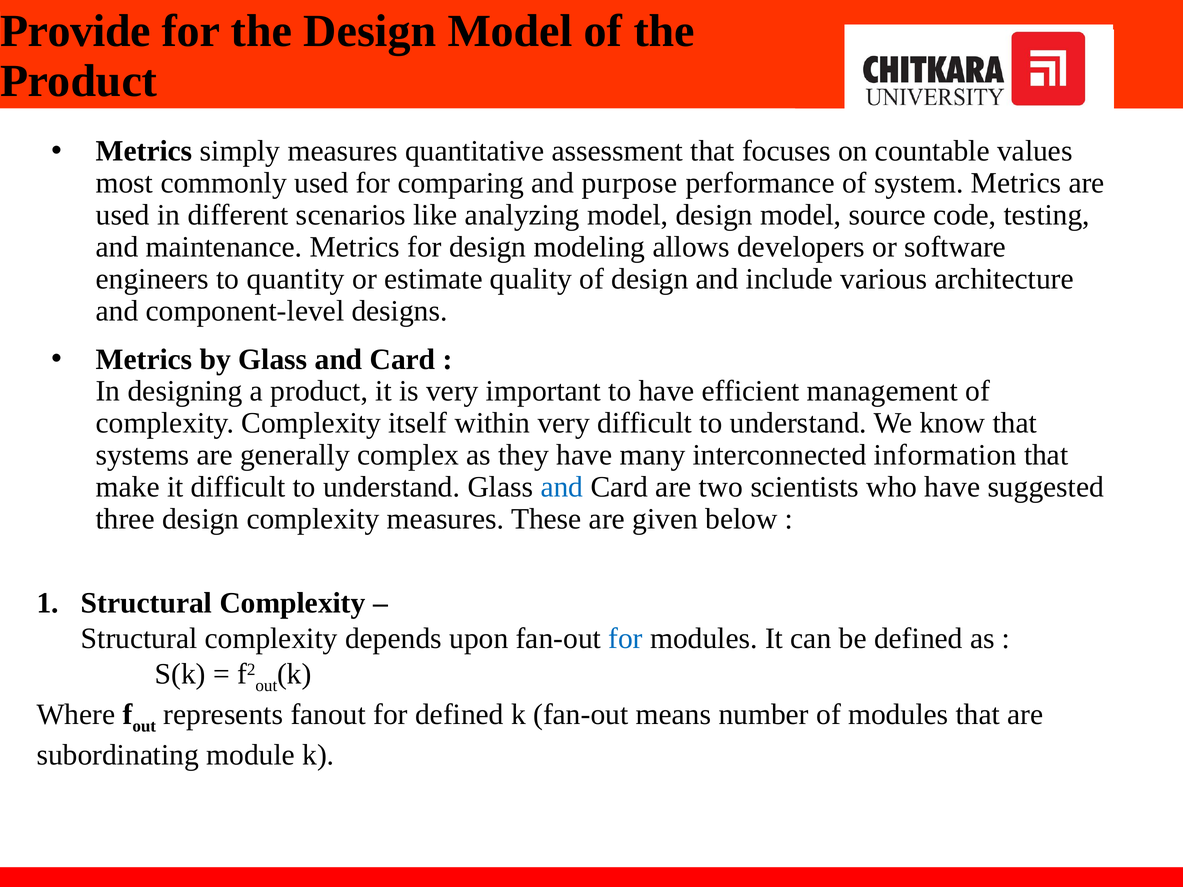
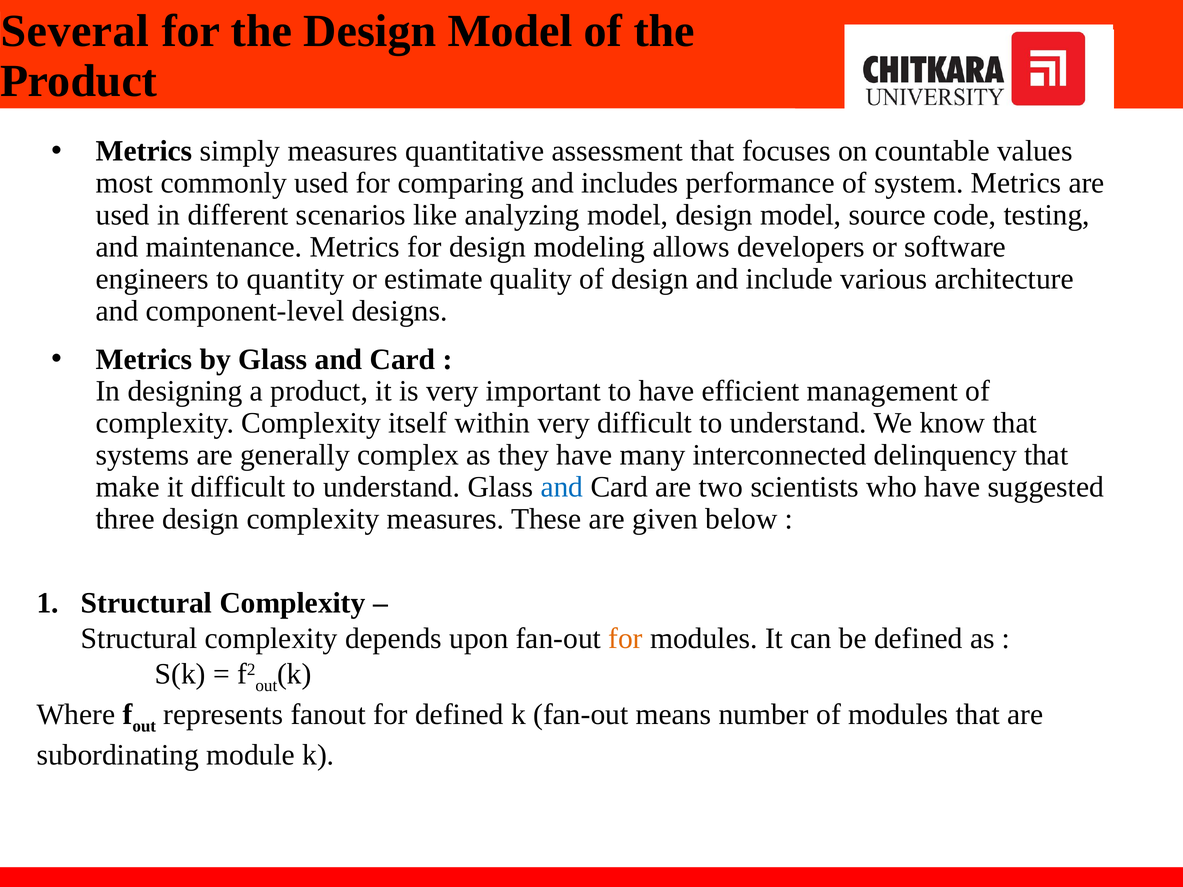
Provide: Provide -> Several
purpose: purpose -> includes
information: information -> delinquency
for at (626, 639) colour: blue -> orange
